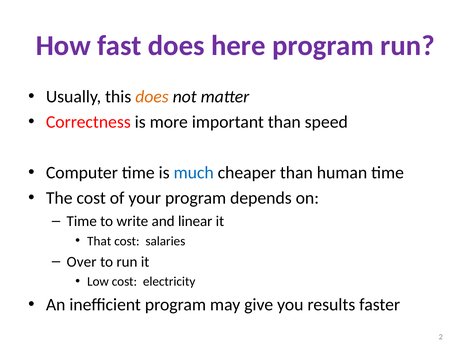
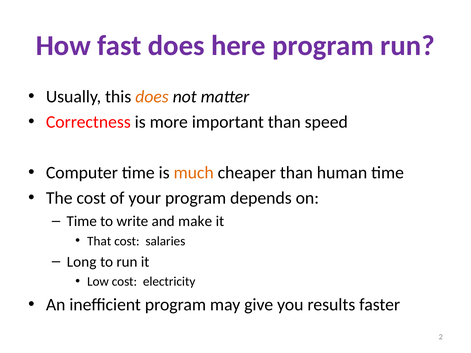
much colour: blue -> orange
linear: linear -> make
Over: Over -> Long
